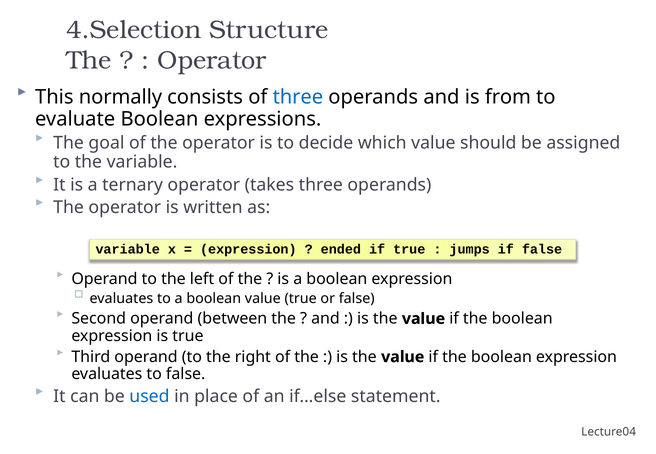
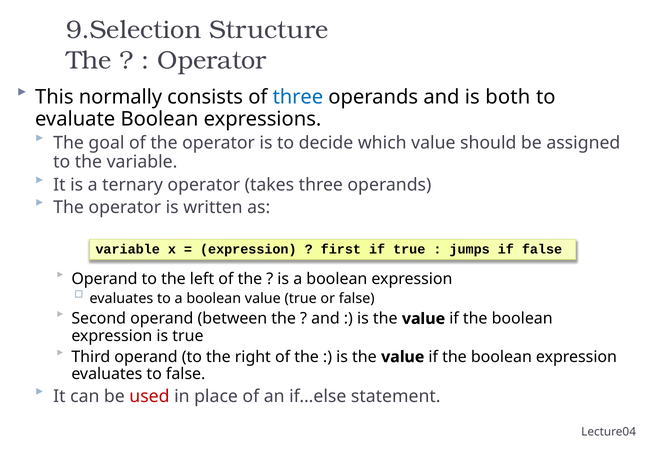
4.Selection: 4.Selection -> 9.Selection
from: from -> both
ended: ended -> first
used colour: blue -> red
